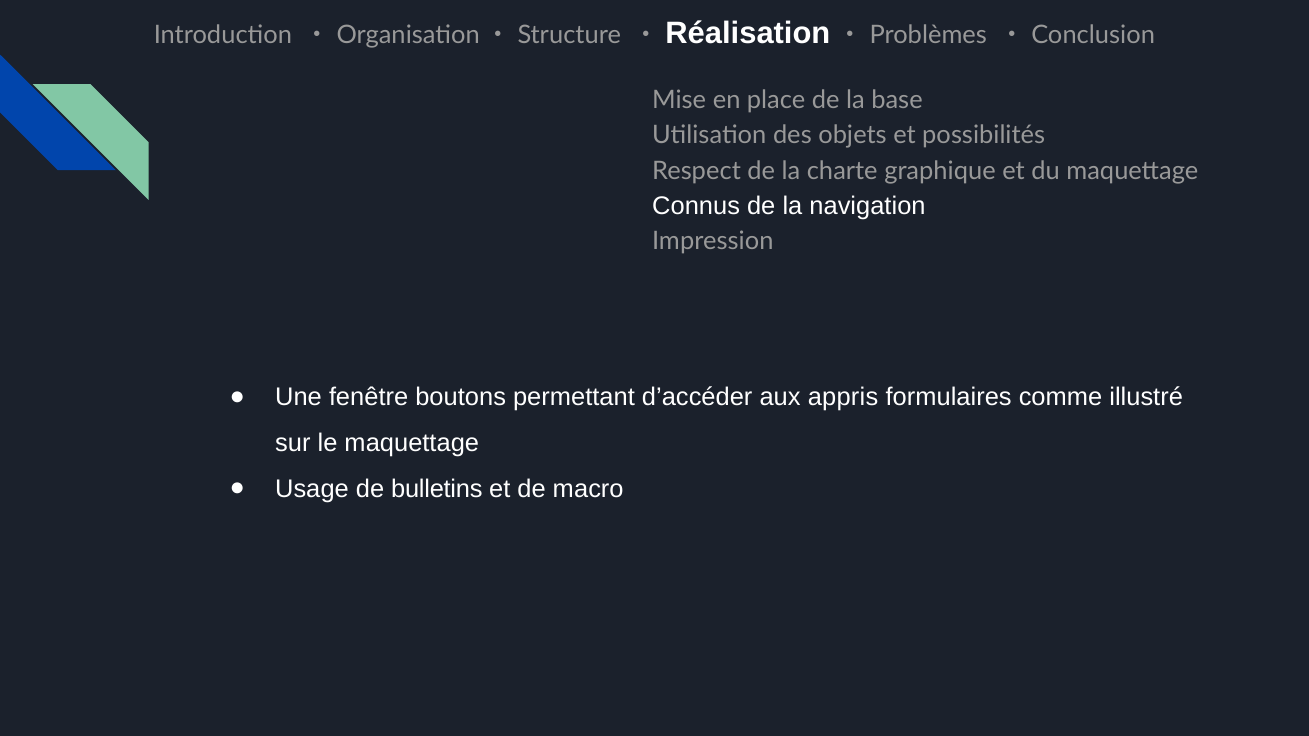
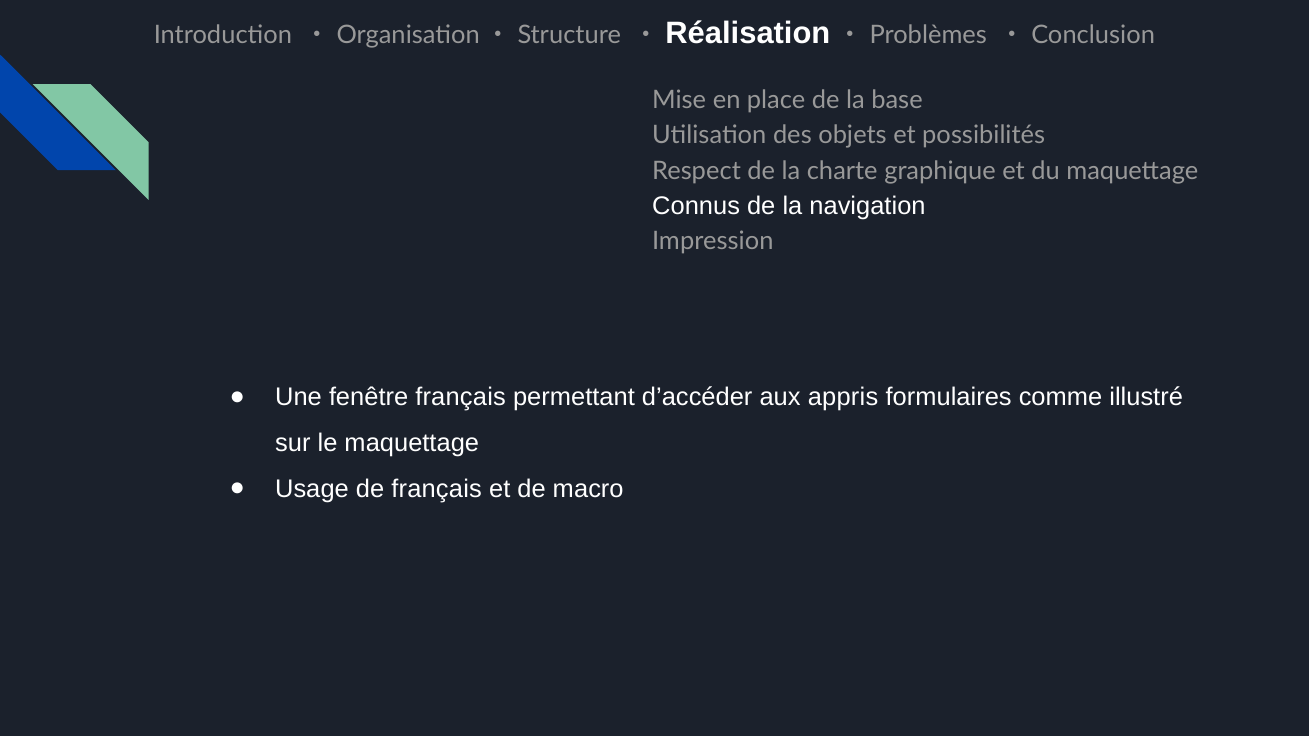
fenêtre boutons: boutons -> français
de bulletins: bulletins -> français
